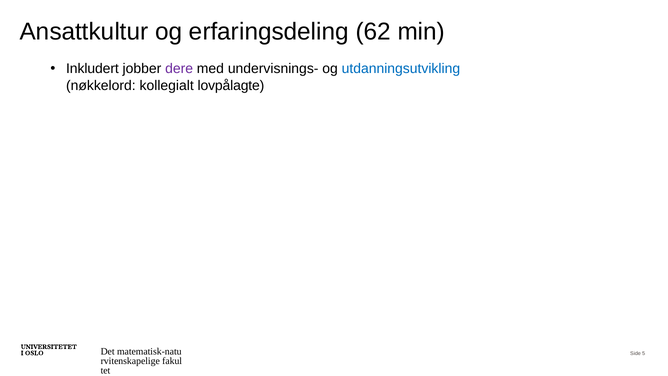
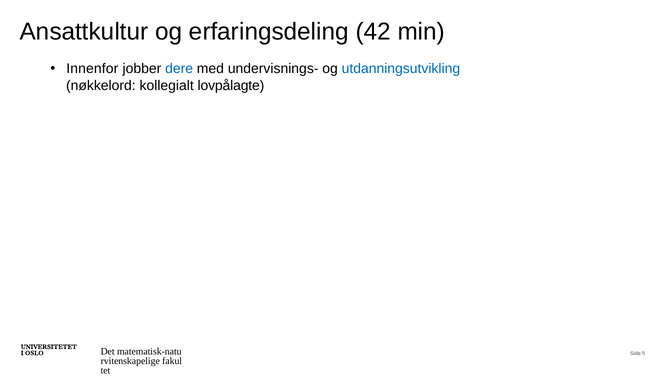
62: 62 -> 42
Inkludert: Inkludert -> Innenfor
dere colour: purple -> blue
